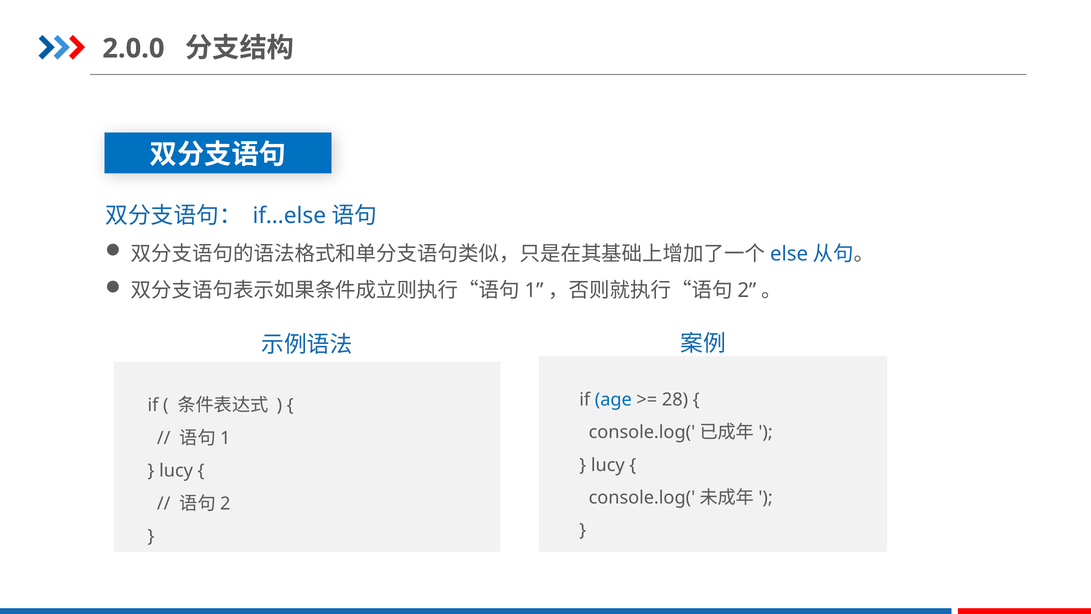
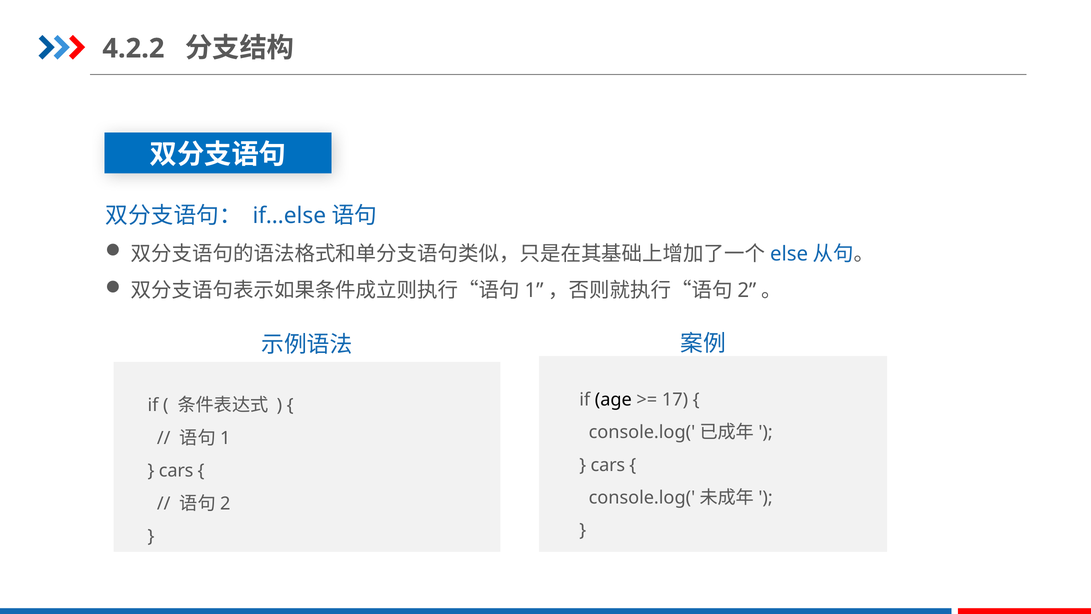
2.0.0: 2.0.0 -> 4.2.2
age colour: blue -> black
28: 28 -> 17
lucy at (608, 465): lucy -> cars
lucy at (176, 471): lucy -> cars
